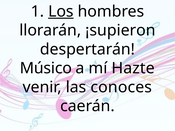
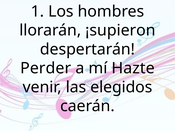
Los underline: present -> none
Músico: Músico -> Perder
conoces: conoces -> elegidos
